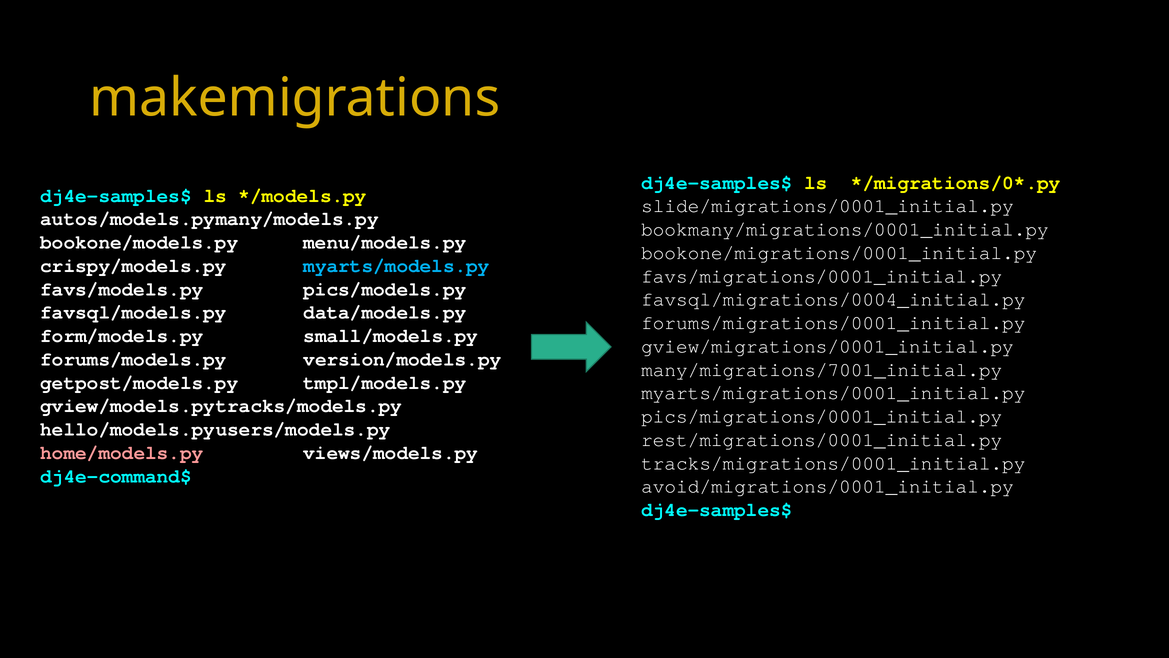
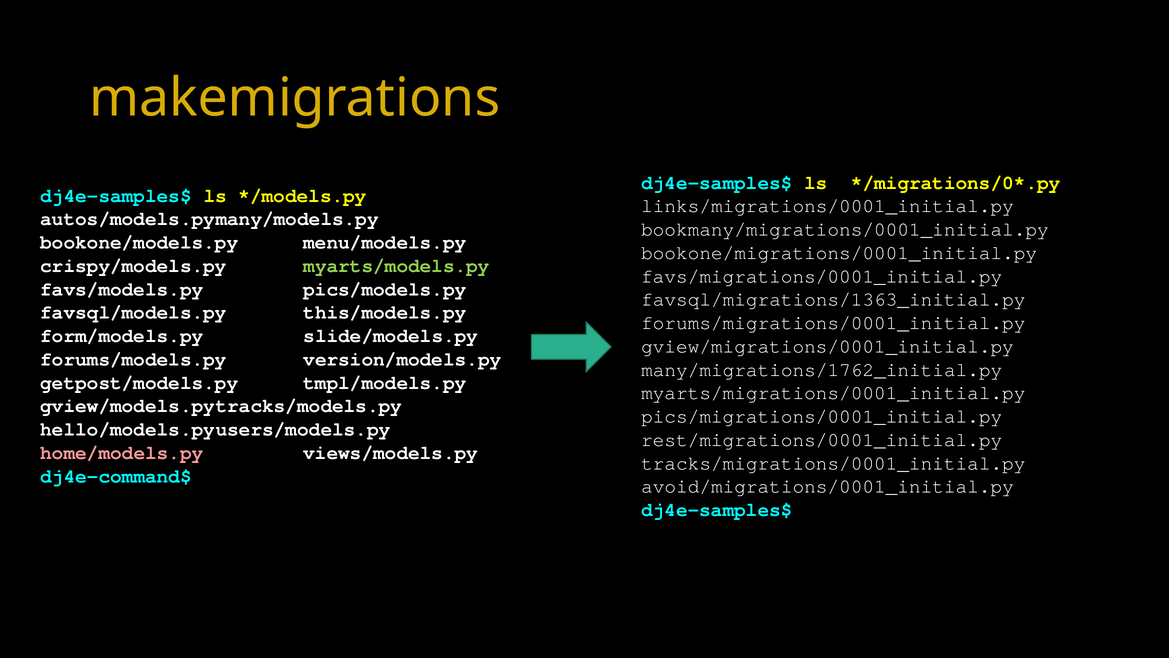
slide/migrations/0001_initial.py: slide/migrations/0001_initial.py -> links/migrations/0001_initial.py
myarts/models.py colour: light blue -> light green
favsql/migrations/0004_initial.py: favsql/migrations/0004_initial.py -> favsql/migrations/1363_initial.py
data/models.py: data/models.py -> this/models.py
small/models.py: small/models.py -> slide/models.py
many/migrations/7001_initial.py: many/migrations/7001_initial.py -> many/migrations/1762_initial.py
